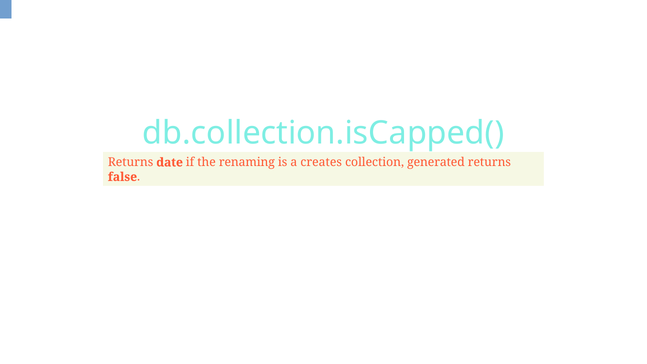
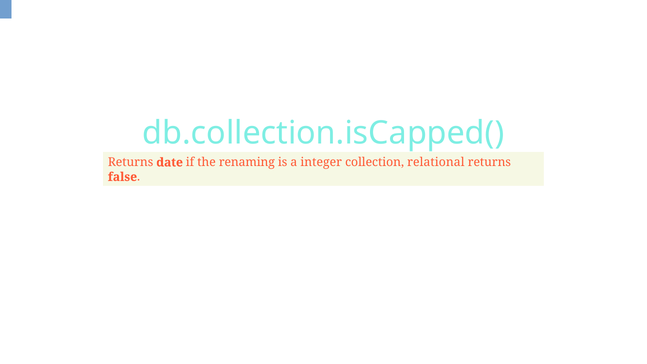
creates: creates -> integer
generated: generated -> relational
